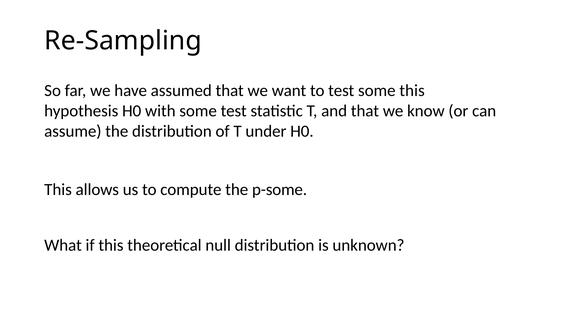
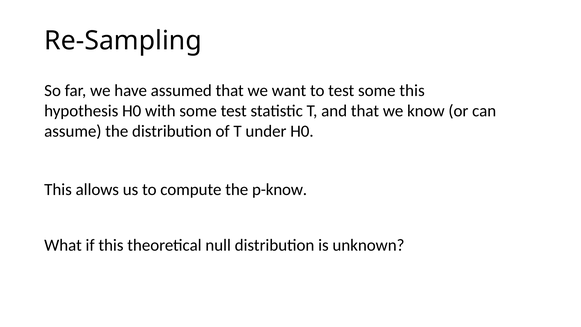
p-some: p-some -> p-know
